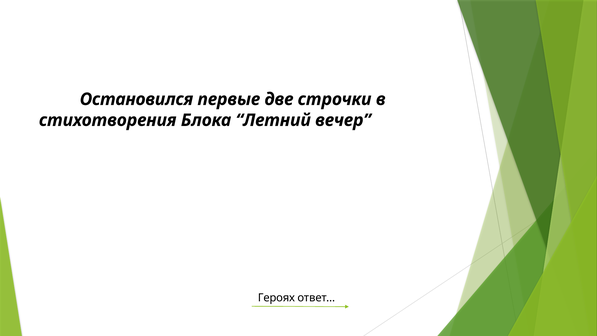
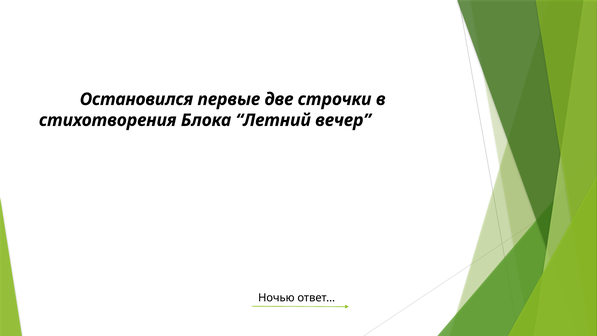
Героях: Героях -> Ночью
